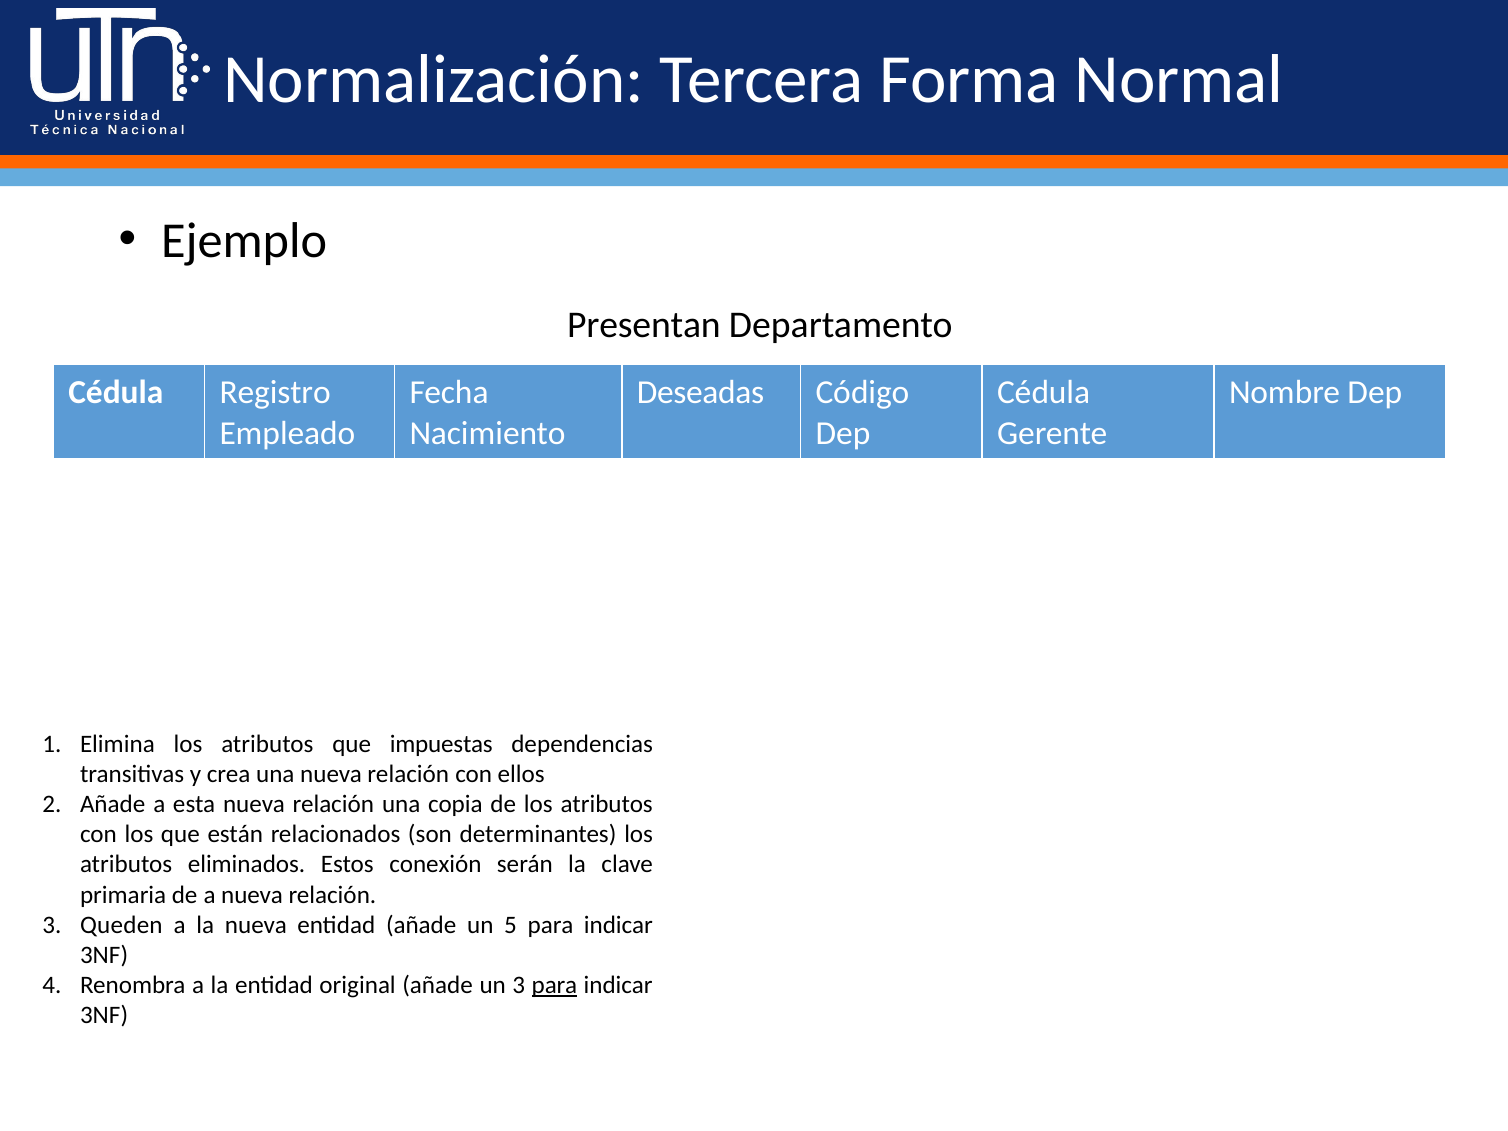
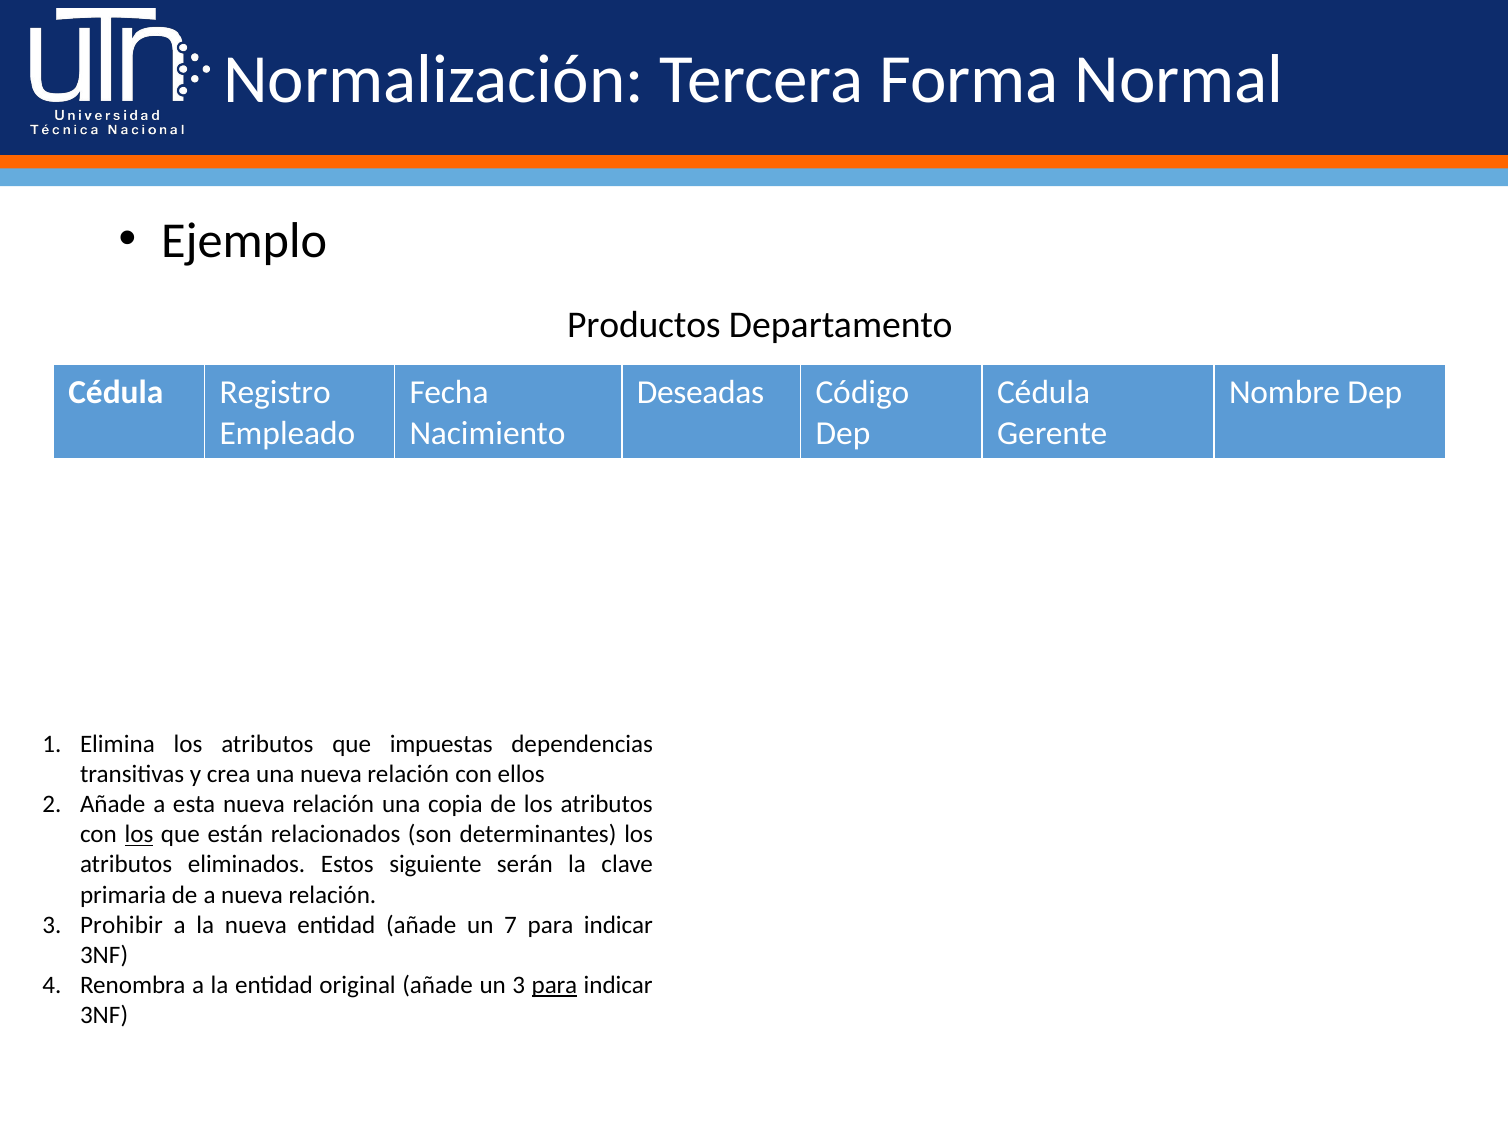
Presentan: Presentan -> Productos
los at (139, 835) underline: none -> present
conexión: conexión -> siguiente
Queden: Queden -> Prohibir
5: 5 -> 7
